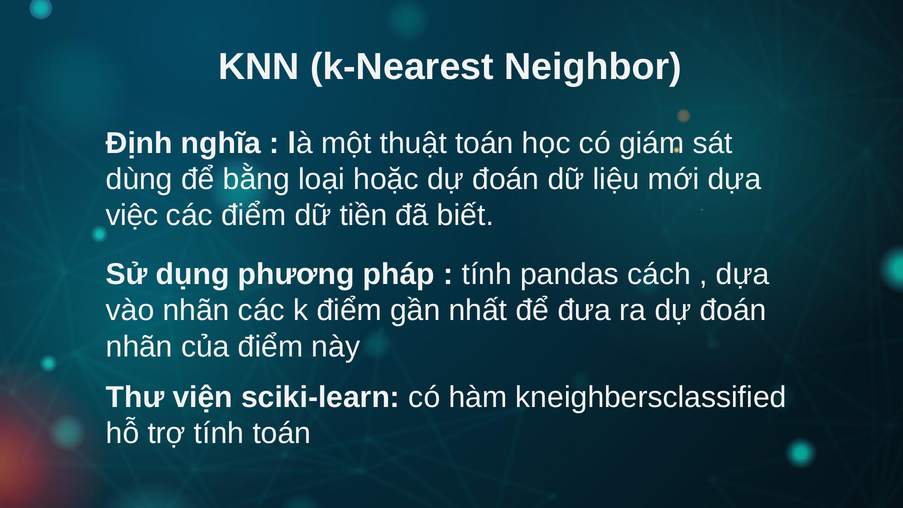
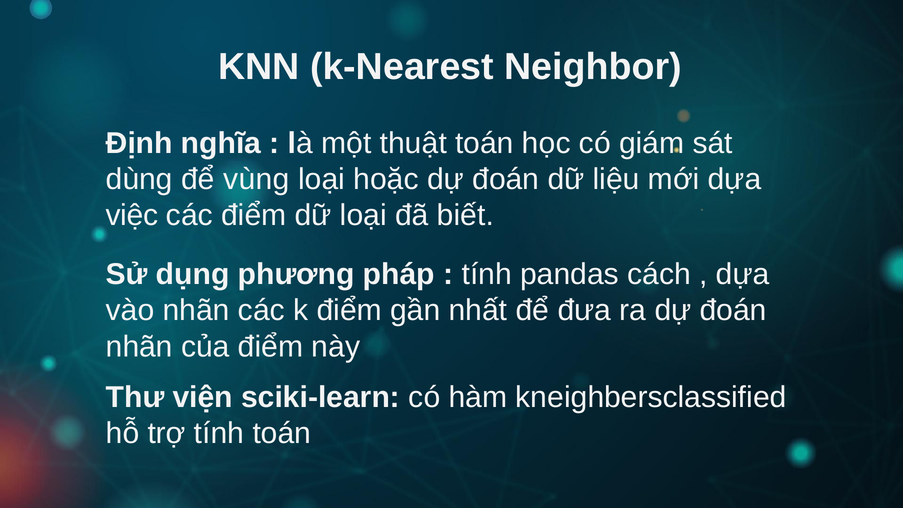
bằng: bằng -> vùng
dữ tiền: tiền -> loại
